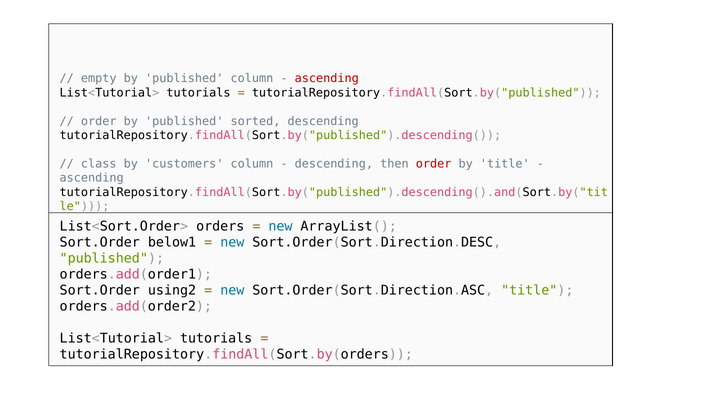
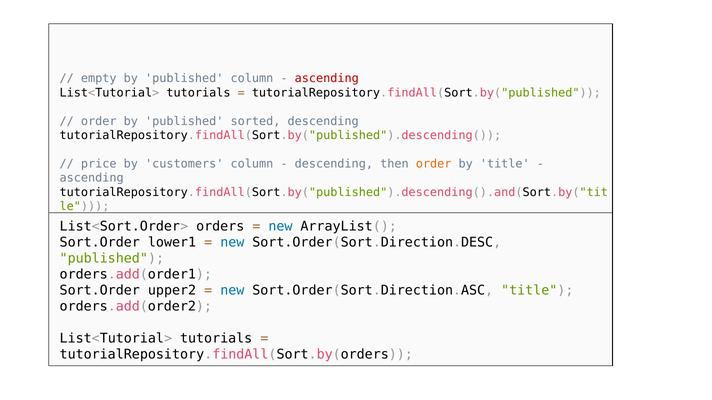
class: class -> price
order at (434, 164) colour: red -> orange
below1: below1 -> lower1
using2: using2 -> upper2
